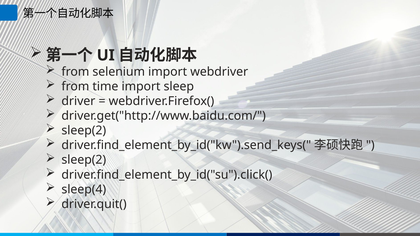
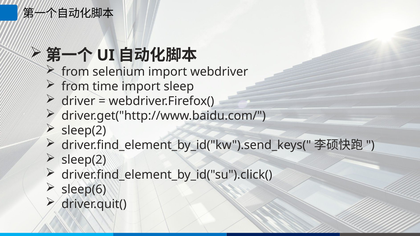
sleep(4: sleep(4 -> sleep(6
